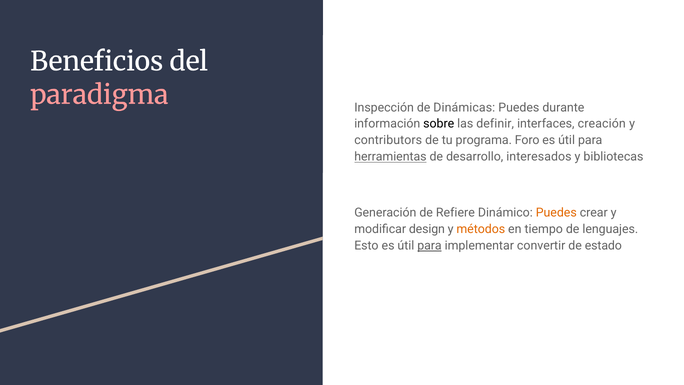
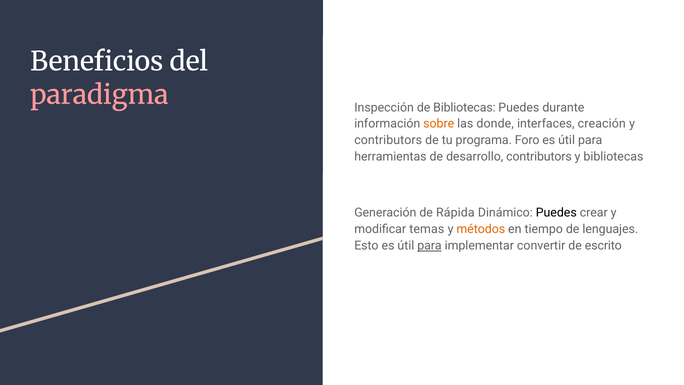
de Dinámicas: Dinámicas -> Bibliotecas
sobre colour: black -> orange
definir: definir -> donde
herramientas underline: present -> none
desarrollo interesados: interesados -> contributors
Refiere: Refiere -> Rápida
Puedes at (556, 213) colour: orange -> black
design: design -> temas
estado: estado -> escrito
